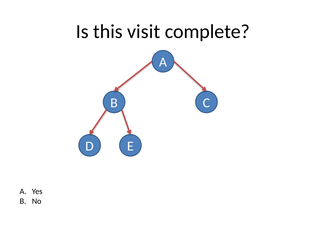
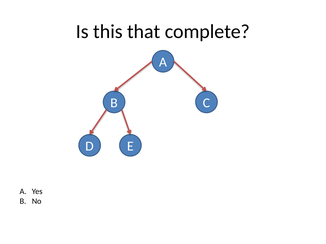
visit: visit -> that
